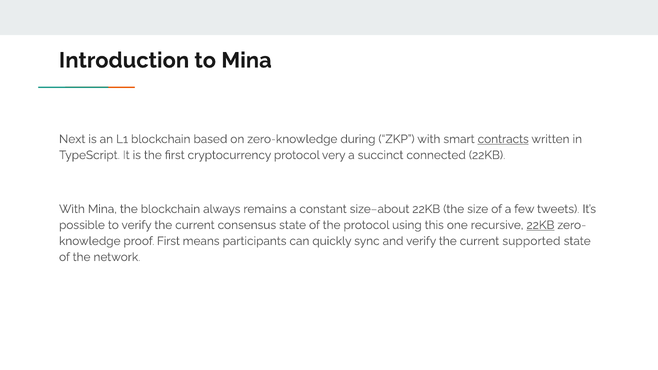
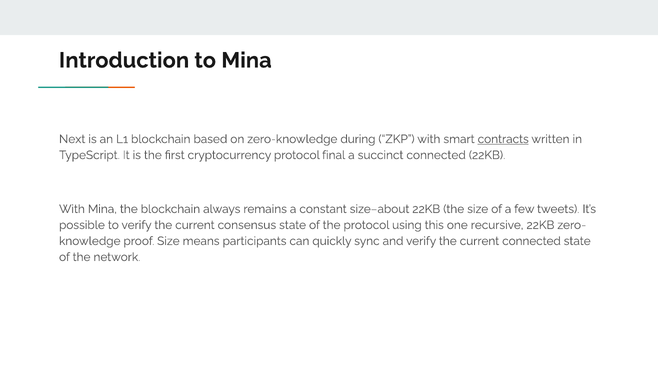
very: very -> final
22KB at (540, 225) underline: present -> none
proof First: First -> Size
current supported: supported -> connected
